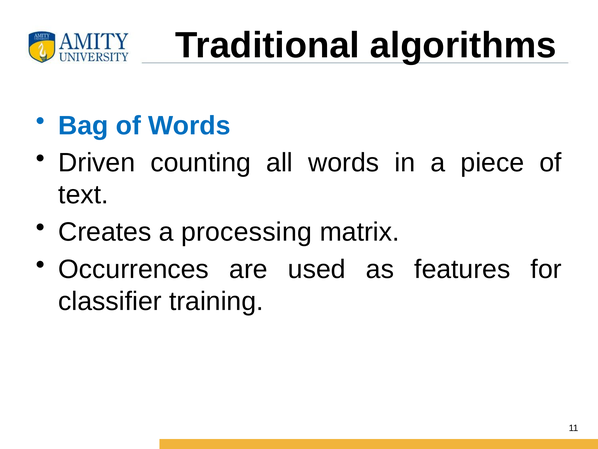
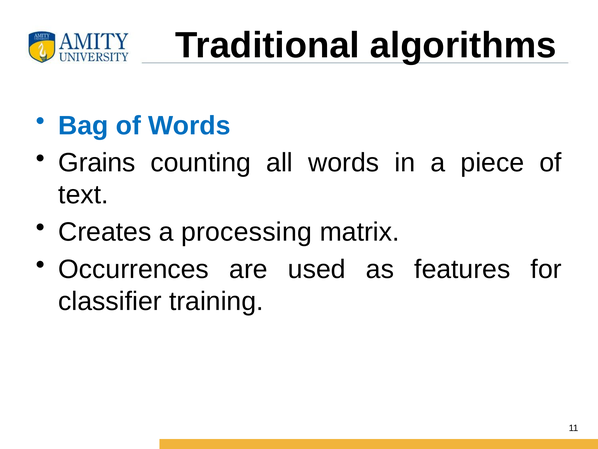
Driven: Driven -> Grains
